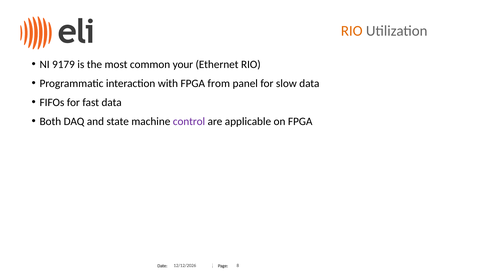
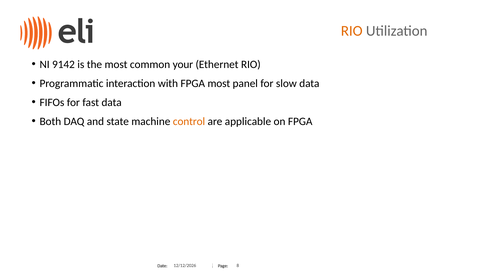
9179: 9179 -> 9142
FPGA from: from -> most
control colour: purple -> orange
